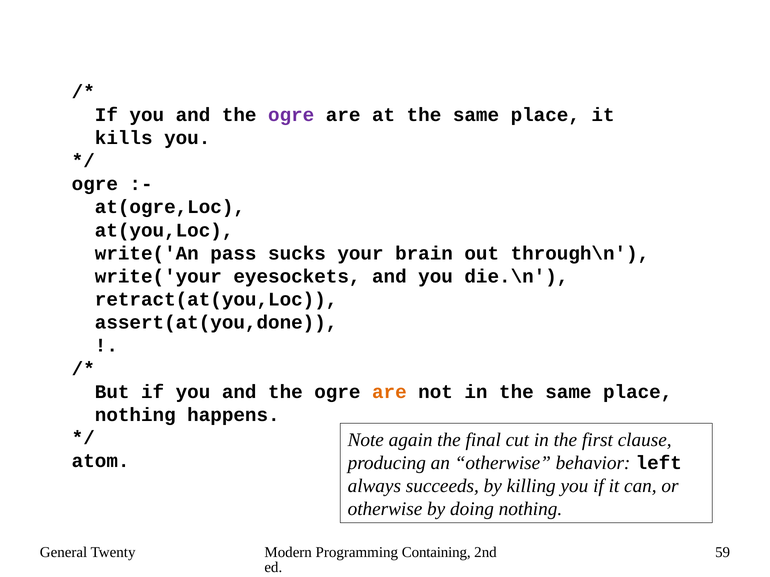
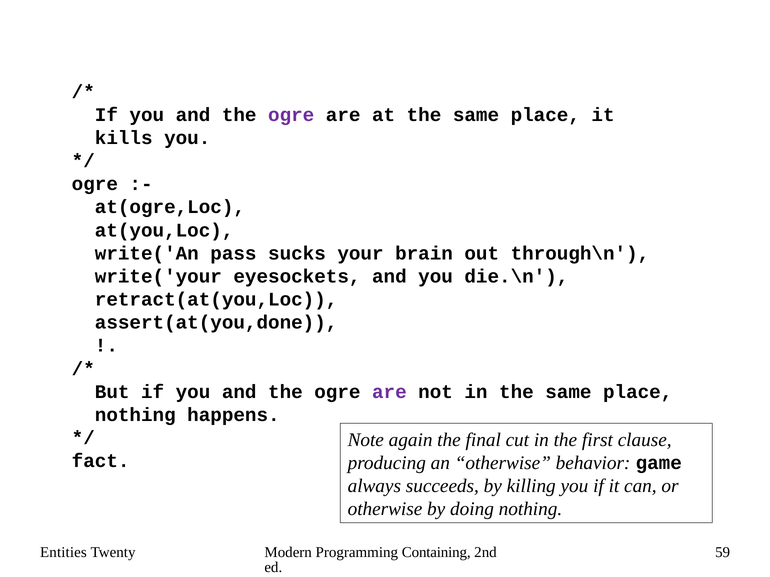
are at (389, 392) colour: orange -> purple
atom: atom -> fact
left: left -> game
General: General -> Entities
